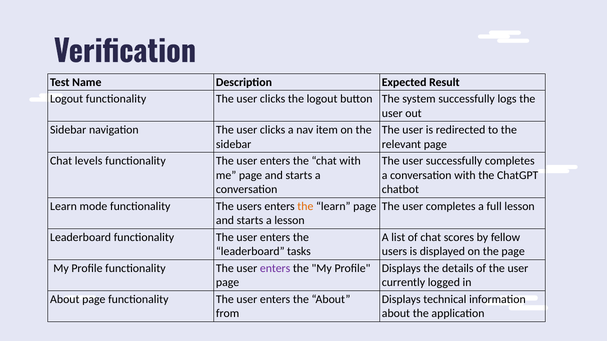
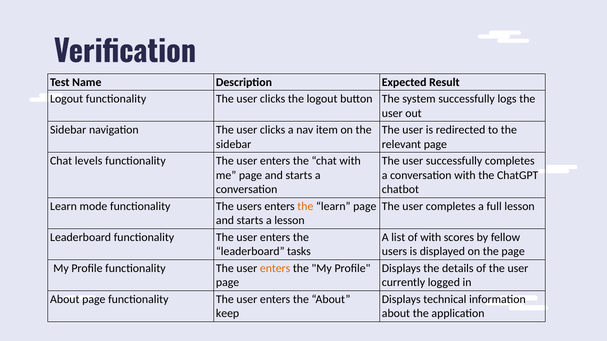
of chat: chat -> with
enters at (275, 269) colour: purple -> orange
from: from -> keep
